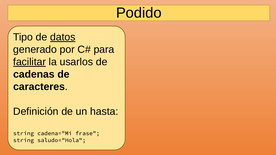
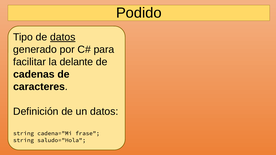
facilitar underline: present -> none
usarlos: usarlos -> delante
un hasta: hasta -> datos
